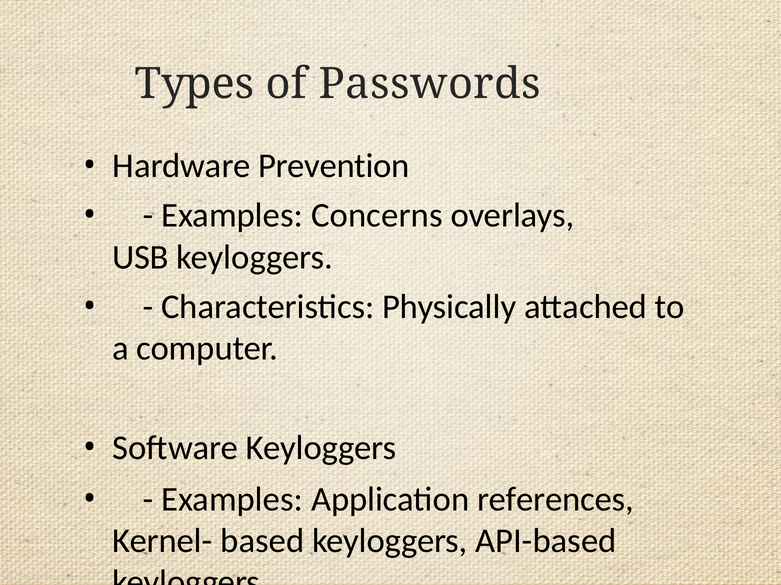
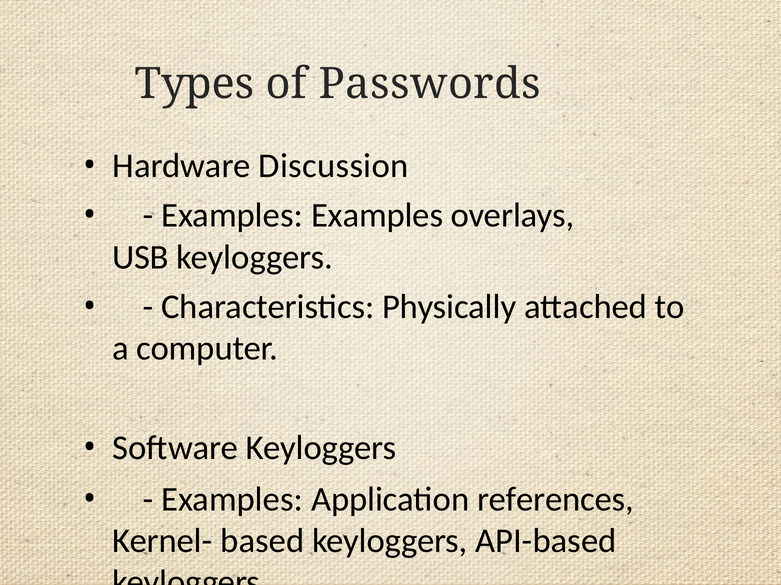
Prevention: Prevention -> Discussion
Examples Concerns: Concerns -> Examples
